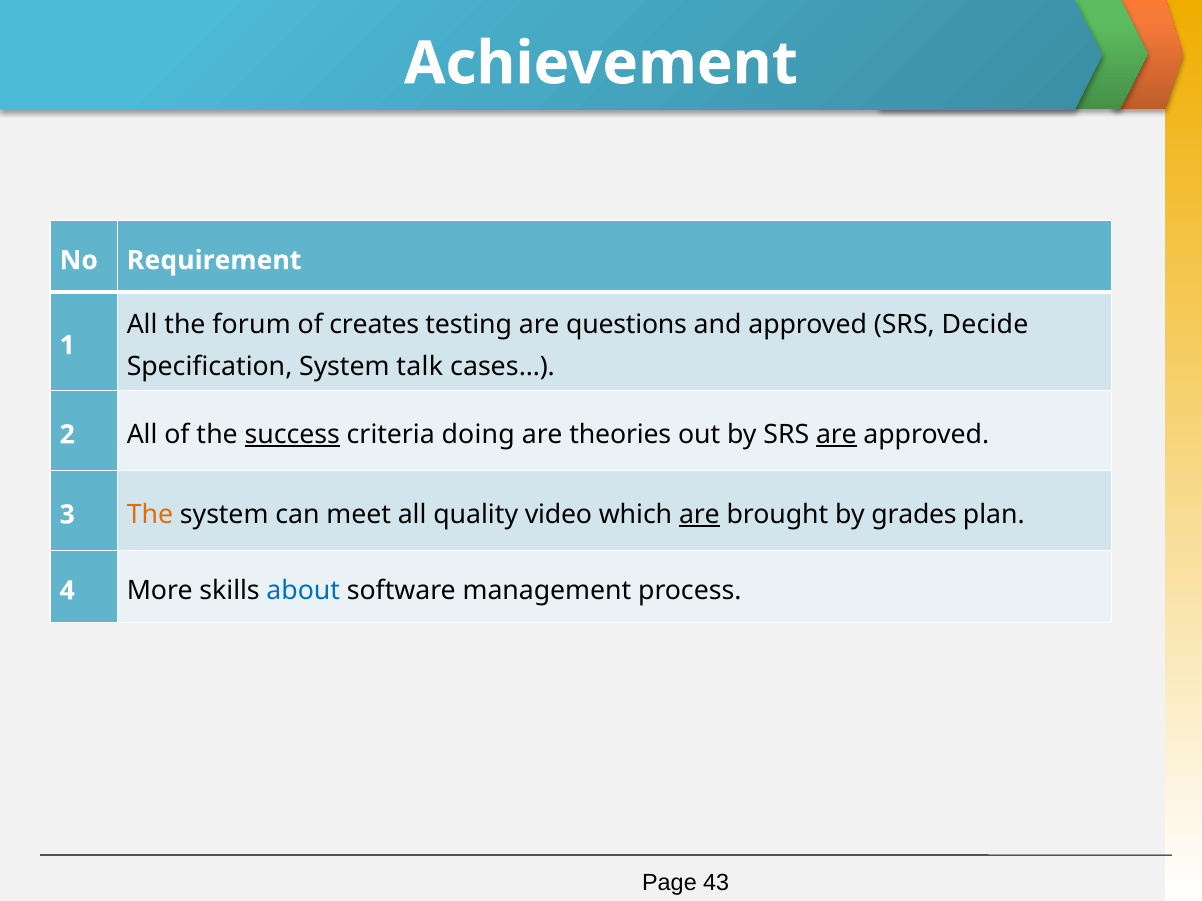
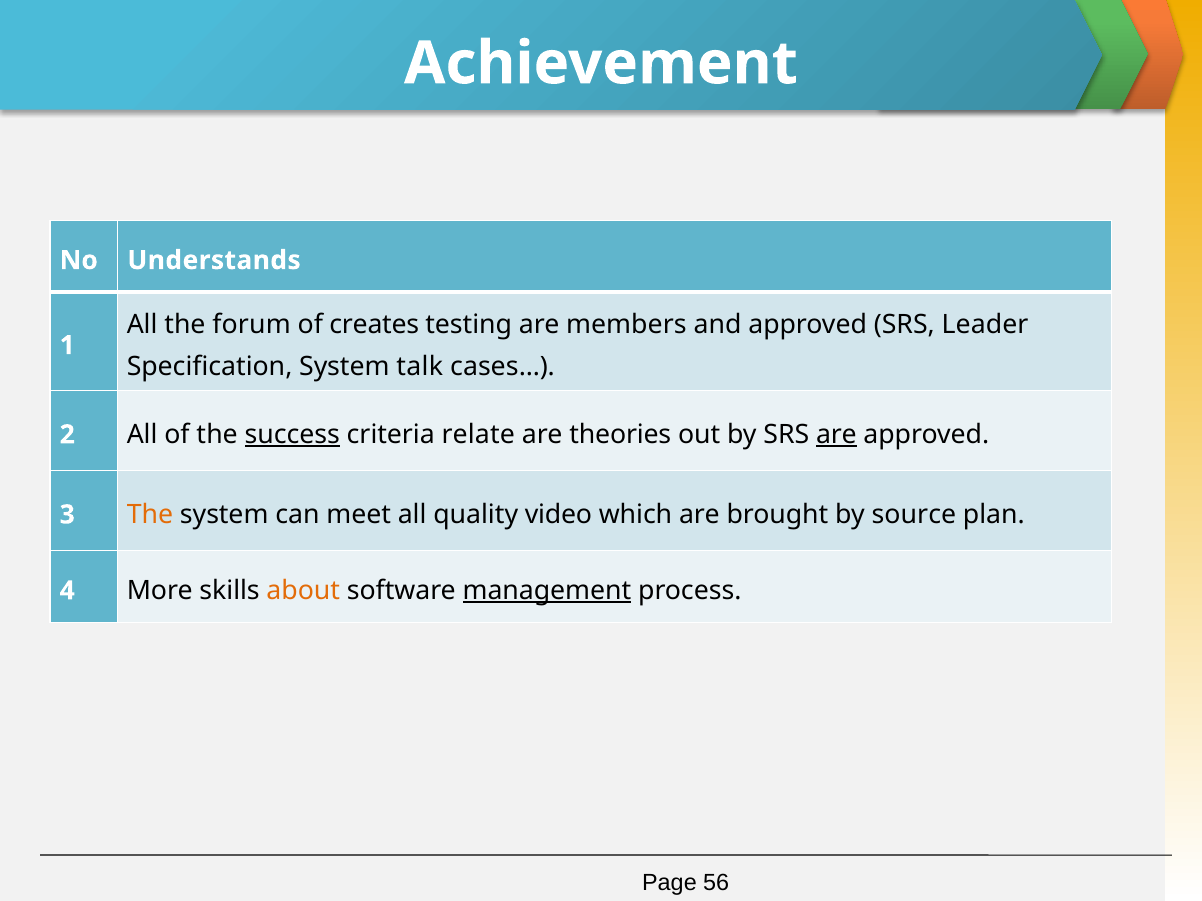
Requirement: Requirement -> Understands
questions: questions -> members
Decide: Decide -> Leader
doing: doing -> relate
are at (699, 515) underline: present -> none
grades: grades -> source
about colour: blue -> orange
management underline: none -> present
43: 43 -> 56
